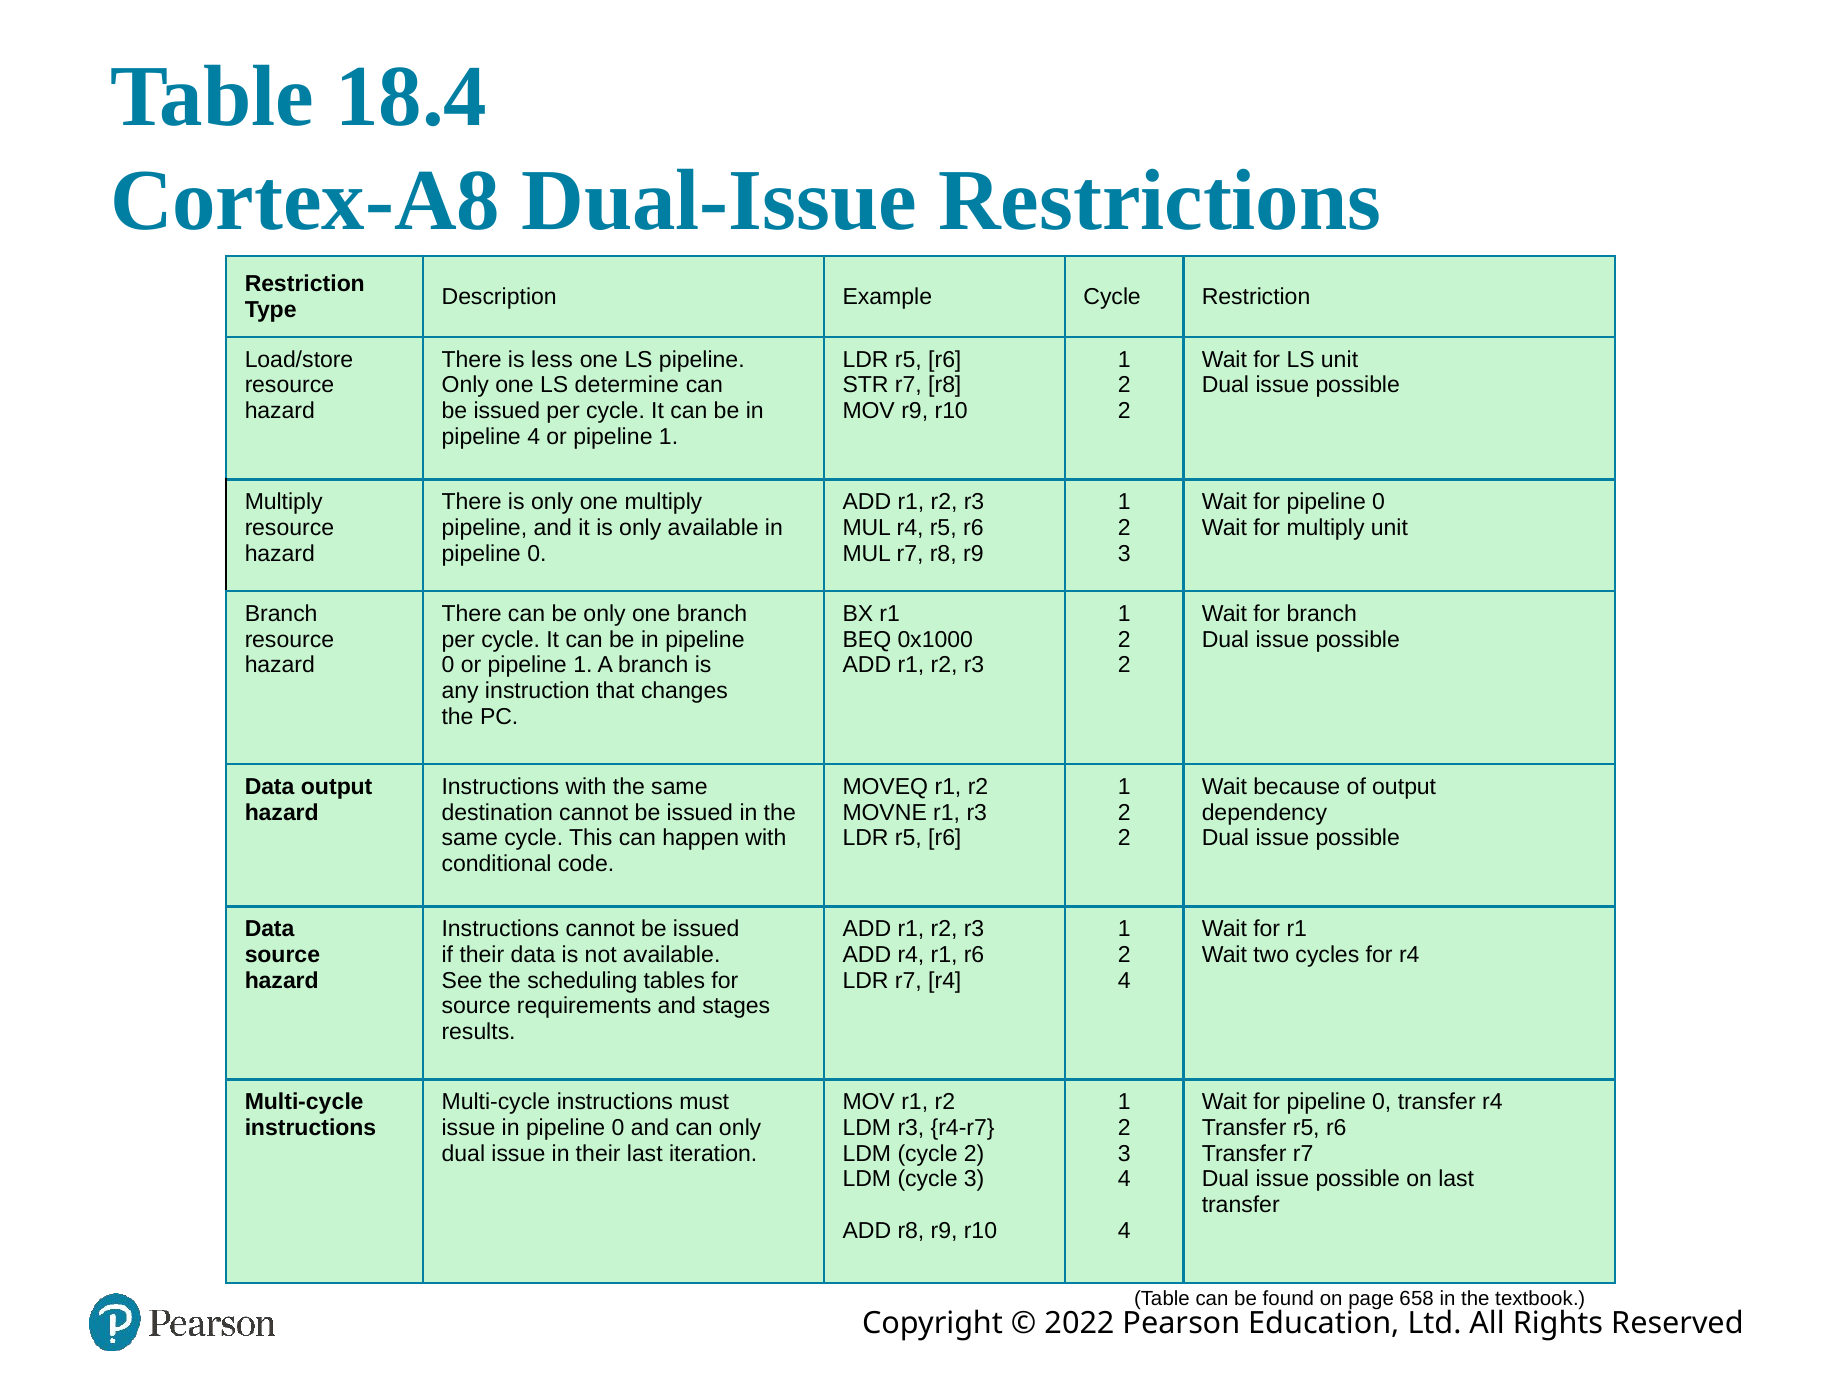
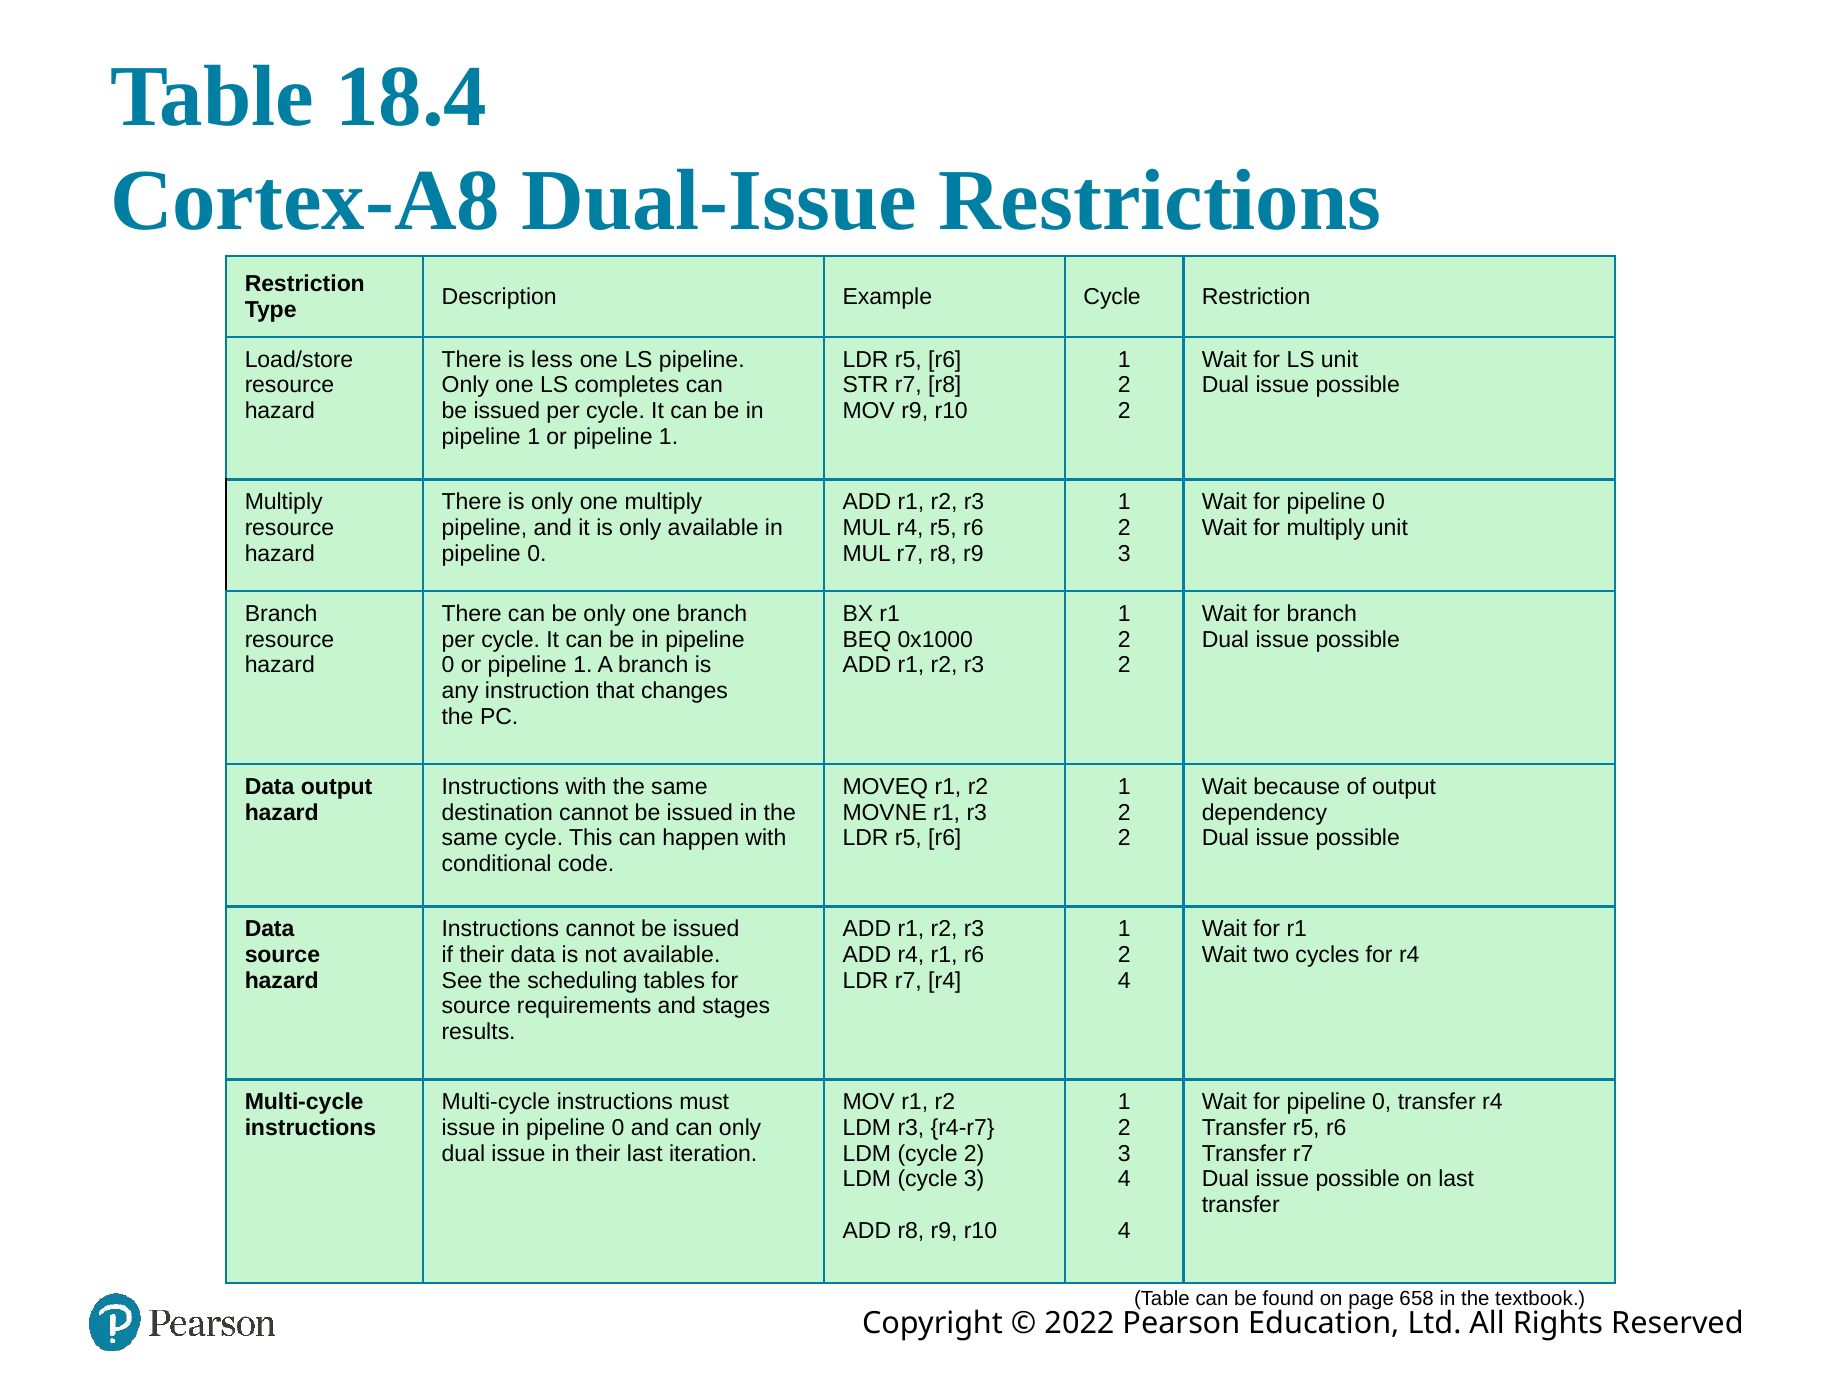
determine: determine -> completes
4 at (534, 437): 4 -> 1
